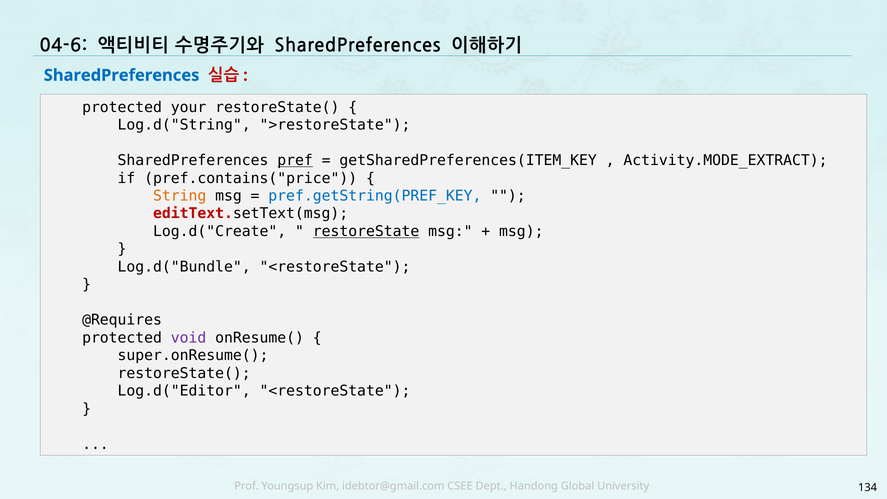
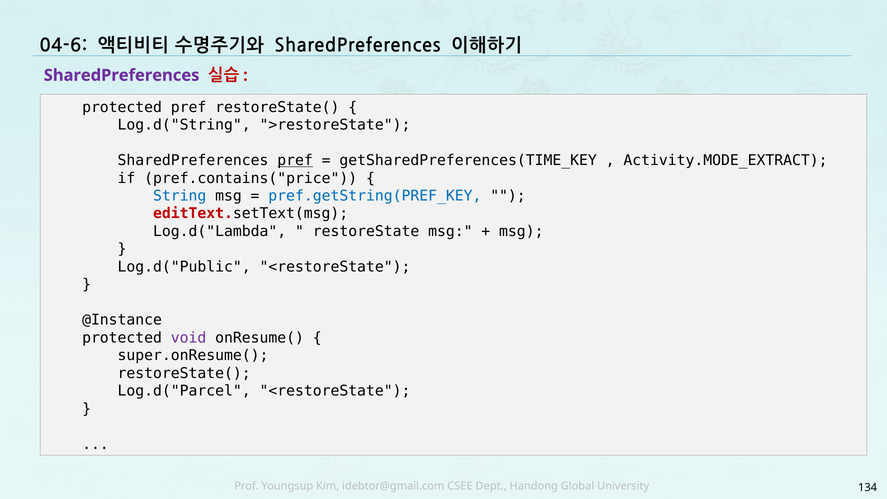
SharedPreferences at (122, 75) colour: blue -> purple
protected your: your -> pref
getSharedPreferences(ITEM_KEY: getSharedPreferences(ITEM_KEY -> getSharedPreferences(TIME_KEY
String colour: orange -> blue
Log.d("Create: Log.d("Create -> Log.d("Lambda
restoreState underline: present -> none
Log.d("Bundle: Log.d("Bundle -> Log.d("Public
@Requires: @Requires -> @Instance
Log.d("Editor: Log.d("Editor -> Log.d("Parcel
